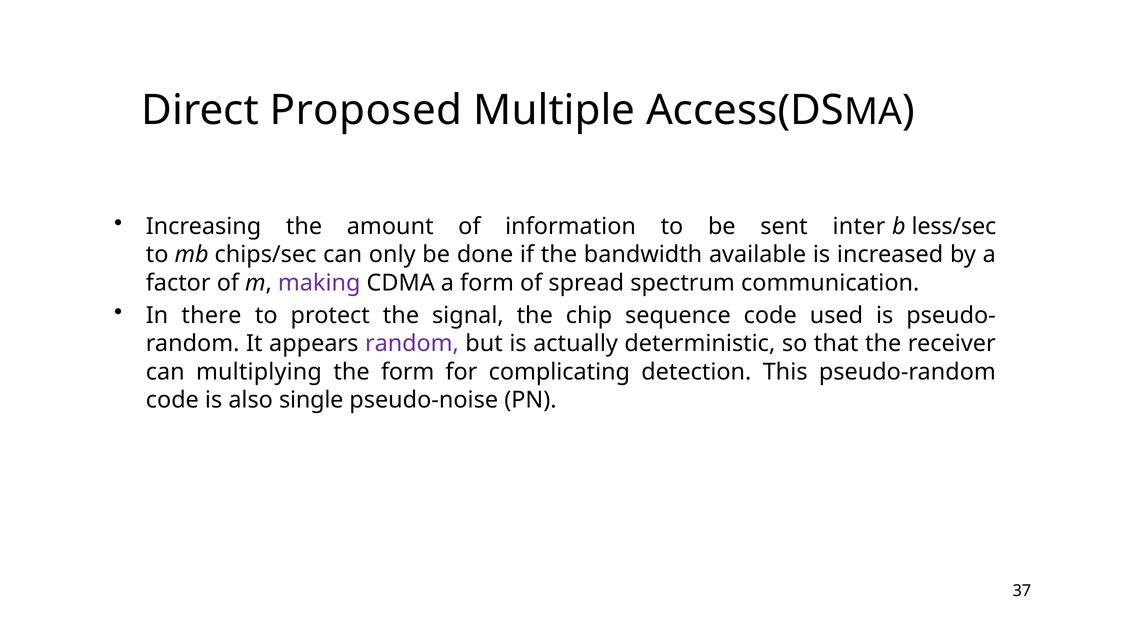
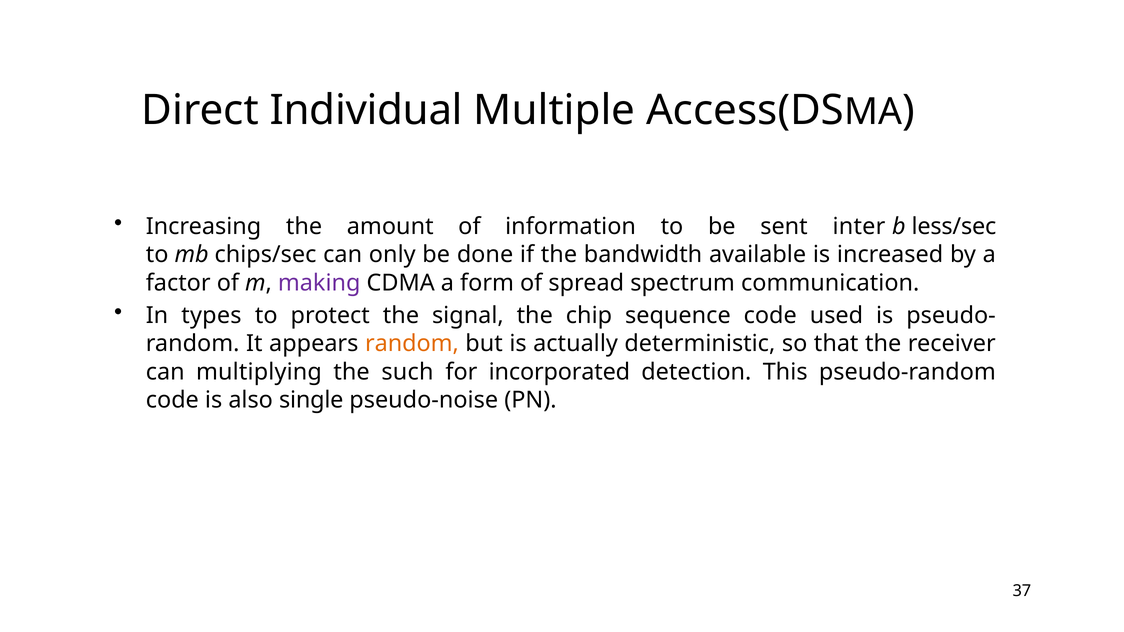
Proposed: Proposed -> Individual
there: there -> types
random at (412, 344) colour: purple -> orange
the form: form -> such
complicating: complicating -> incorporated
